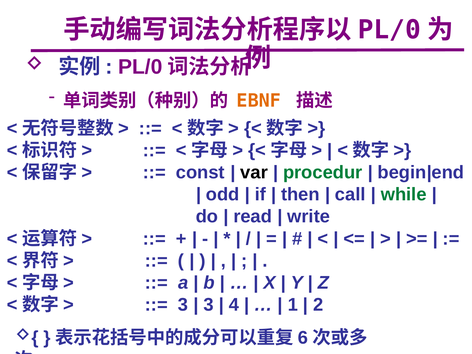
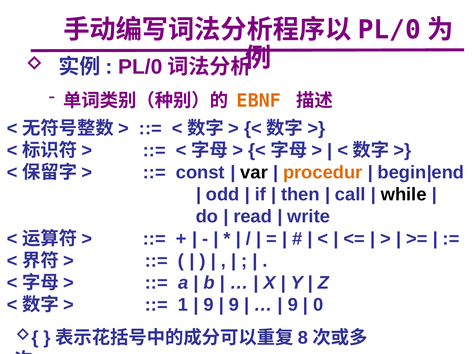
procedur colour: green -> orange
while colour: green -> black
3 at (183, 305): 3 -> 1
3 at (209, 305): 3 -> 9
4 at (234, 305): 4 -> 9
1 at (293, 305): 1 -> 9
2: 2 -> 0
6: 6 -> 8
